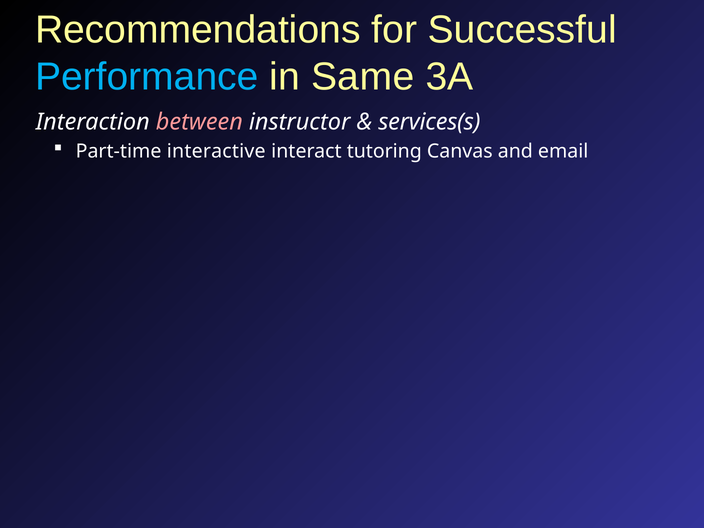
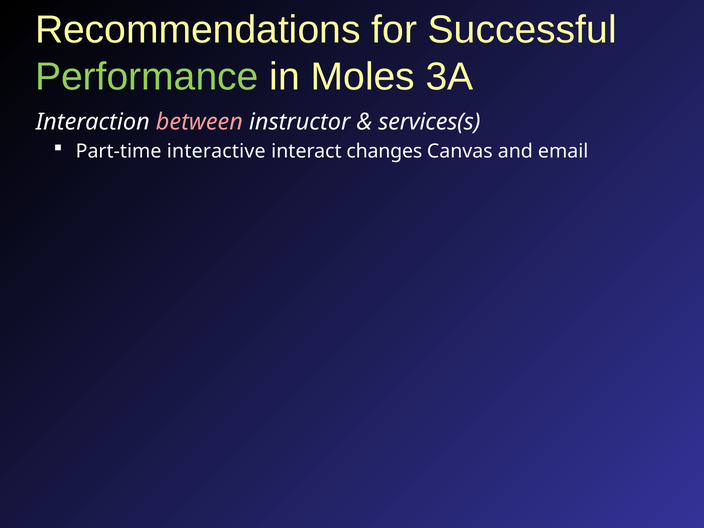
Performance colour: light blue -> light green
Same: Same -> Moles
tutoring: tutoring -> changes
